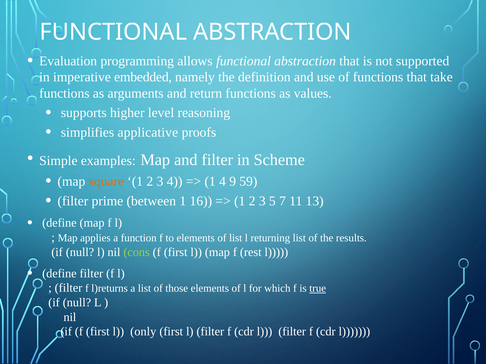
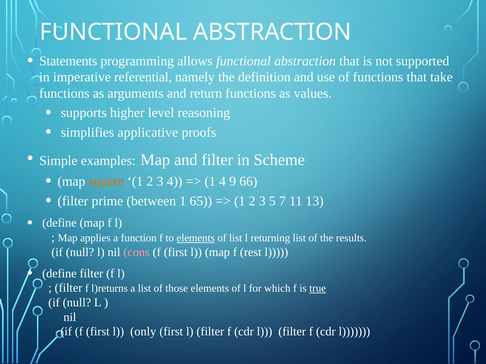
Evaluation: Evaluation -> Statements
embedded: embedded -> referential
59: 59 -> 66
16: 16 -> 65
elements at (196, 238) underline: none -> present
cons colour: light green -> pink
